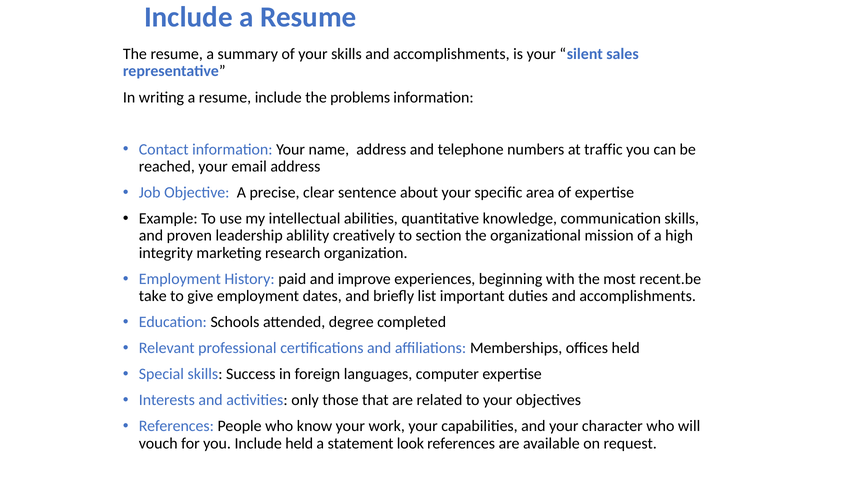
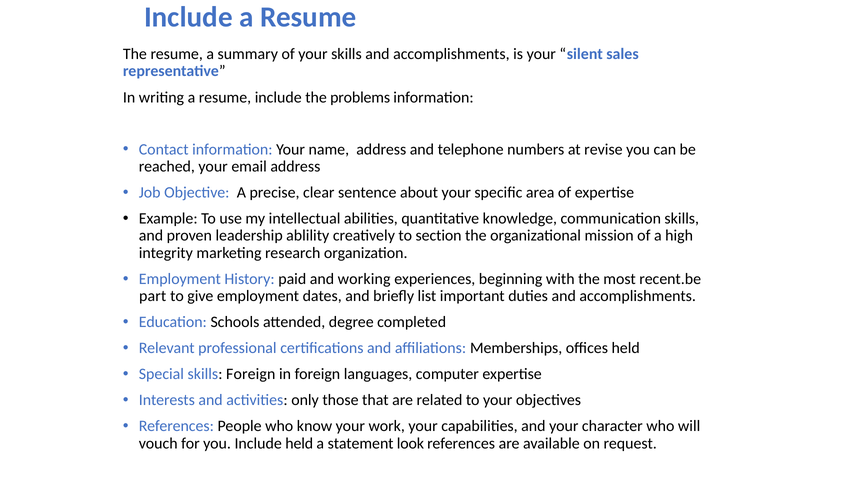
traffic: traffic -> revise
improve: improve -> working
take: take -> part
skills Success: Success -> Foreign
